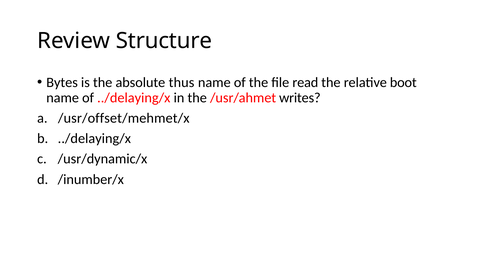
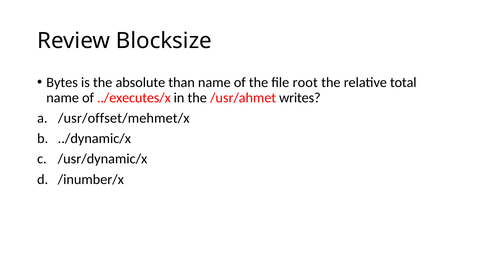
Structure: Structure -> Blocksize
thus: thus -> than
read: read -> root
boot: boot -> total
of ../delaying/x: ../delaying/x -> ../executes/x
../delaying/x at (94, 139): ../delaying/x -> ../dynamic/x
